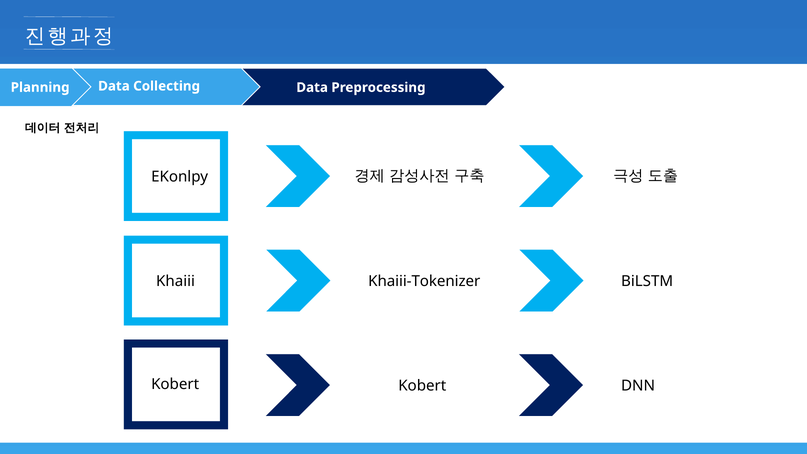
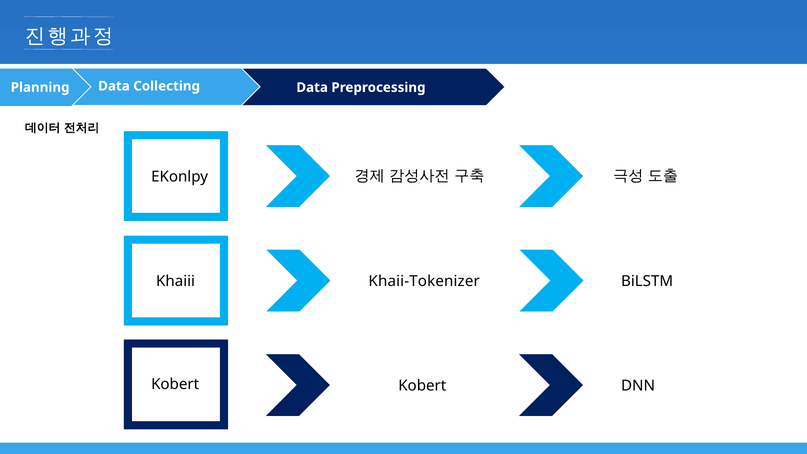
Khaiii-Tokenizer: Khaiii-Tokenizer -> Khaii-Tokenizer
